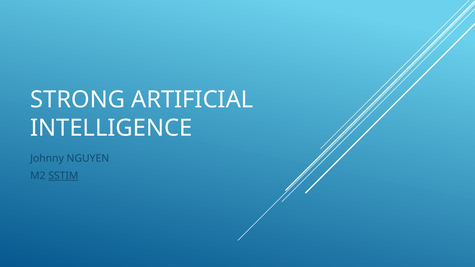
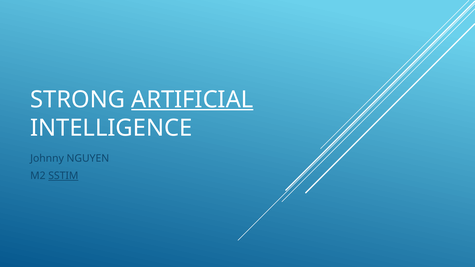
ARTIFICIAL underline: none -> present
